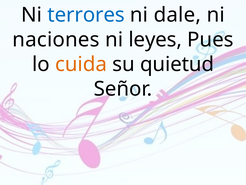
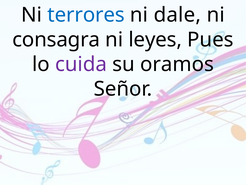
naciones: naciones -> consagra
cuida colour: orange -> purple
quietud: quietud -> oramos
